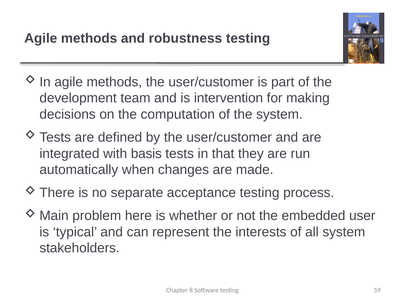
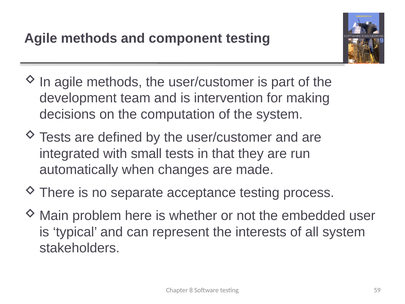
robustness: robustness -> component
basis: basis -> small
